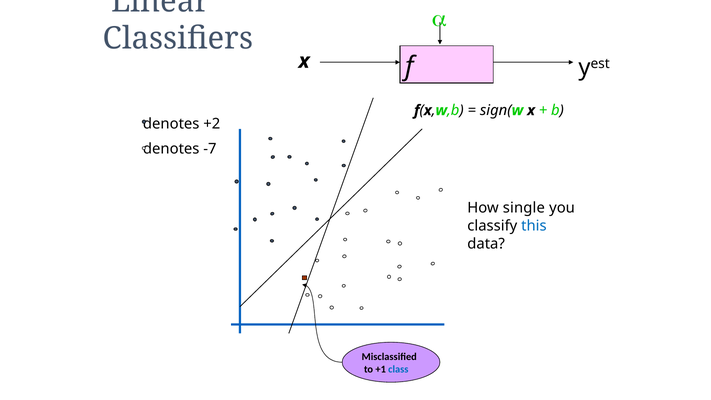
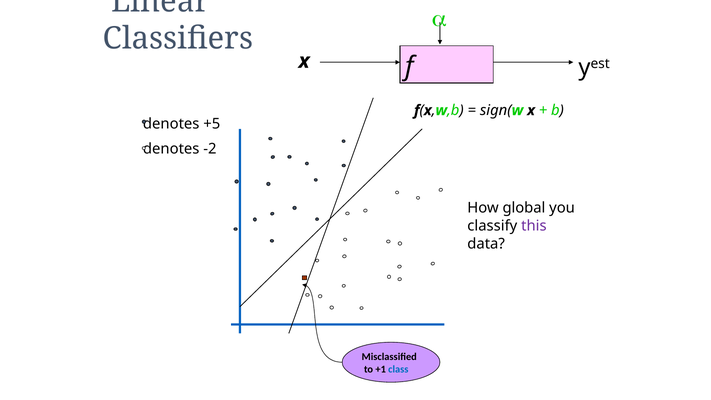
+2: +2 -> +5
-7: -7 -> -2
single: single -> global
this colour: blue -> purple
